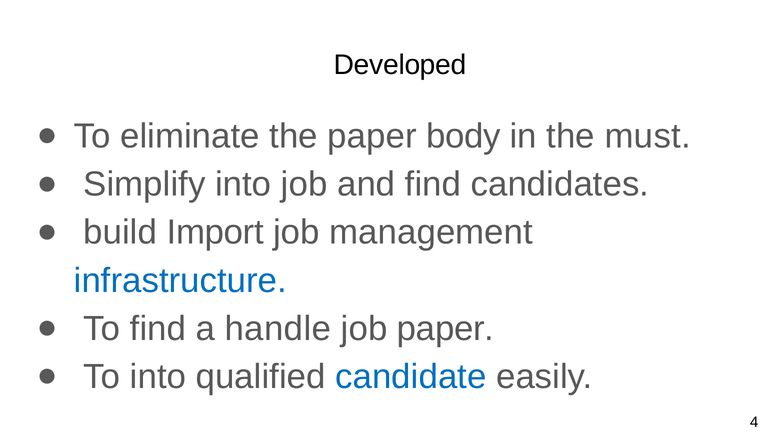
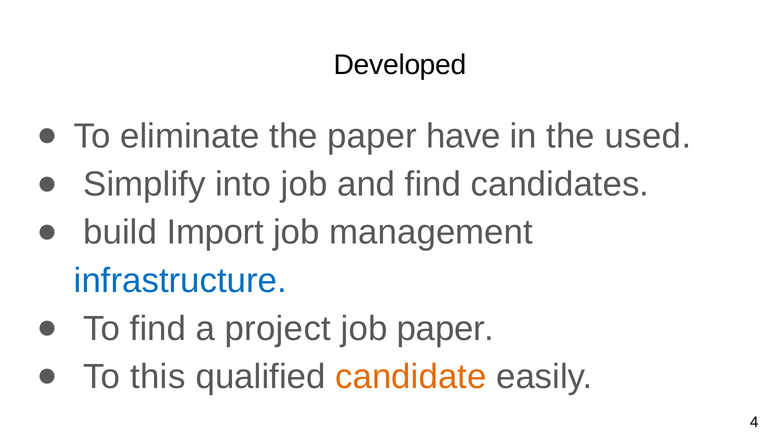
body: body -> have
must: must -> used
handle: handle -> project
To into: into -> this
candidate colour: blue -> orange
